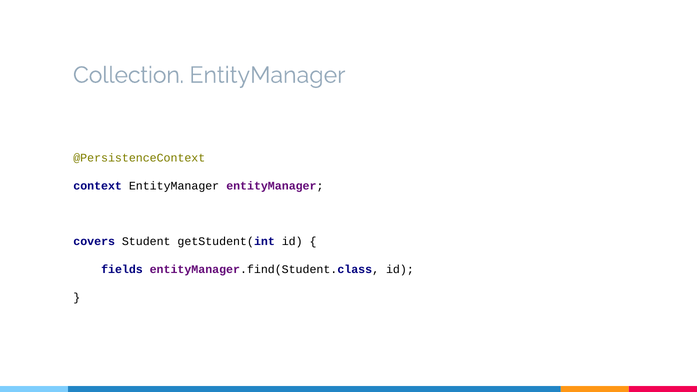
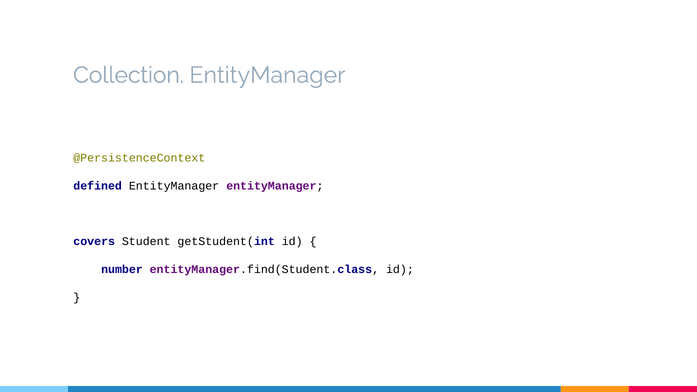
context: context -> defined
fields: fields -> number
